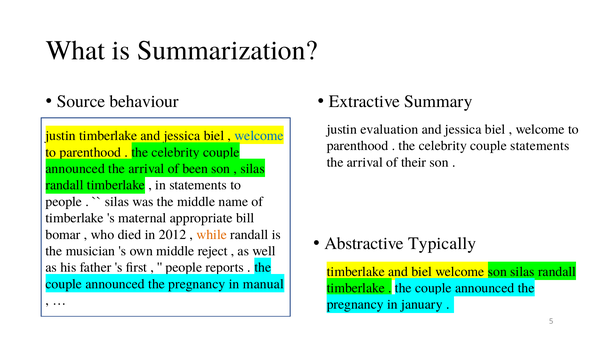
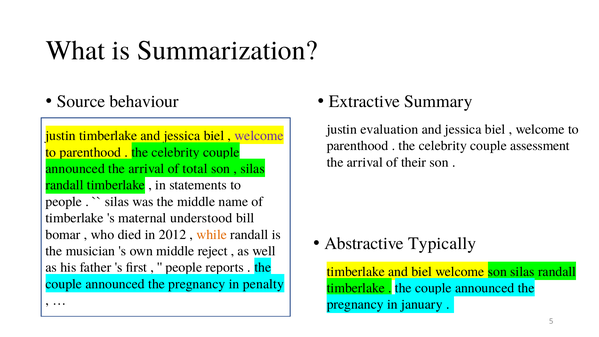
welcome at (259, 136) colour: blue -> purple
couple statements: statements -> assessment
been: been -> total
appropriate: appropriate -> understood
manual: manual -> penalty
